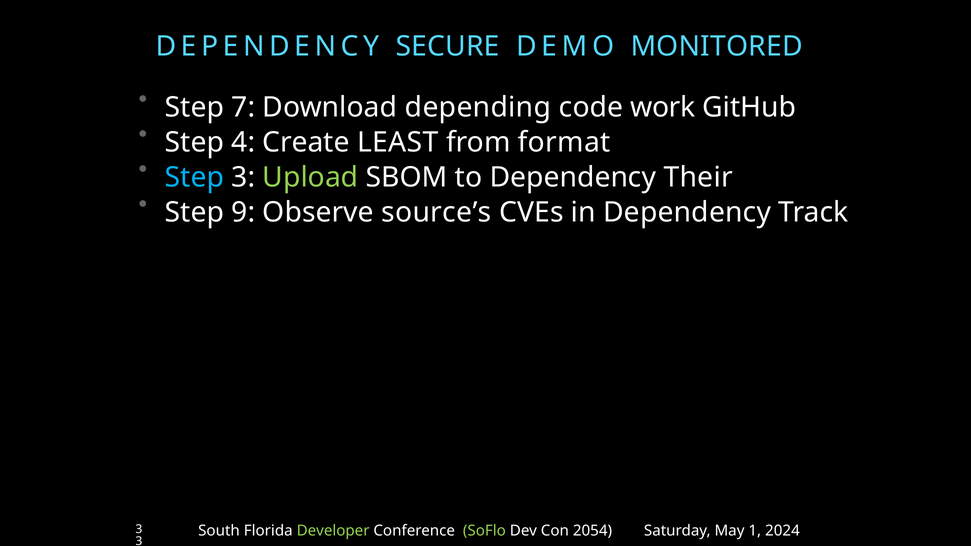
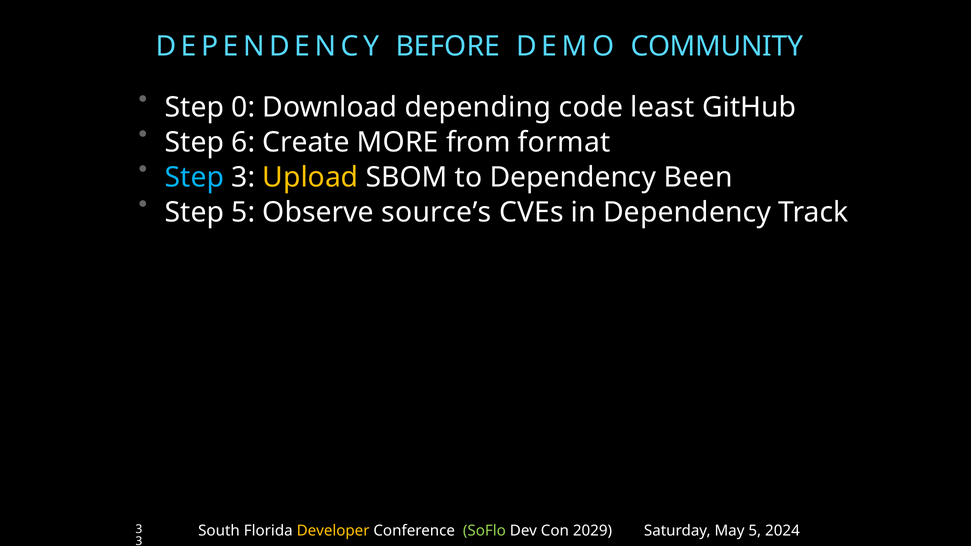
SECURE: SECURE -> BEFORE
MONITORED: MONITORED -> COMMUNITY
7: 7 -> 0
work: work -> least
4: 4 -> 6
LEAST: LEAST -> MORE
Upload colour: light green -> yellow
Their: Their -> Been
Step 9: 9 -> 5
Developer colour: light green -> yellow
2054: 2054 -> 2029
May 1: 1 -> 5
